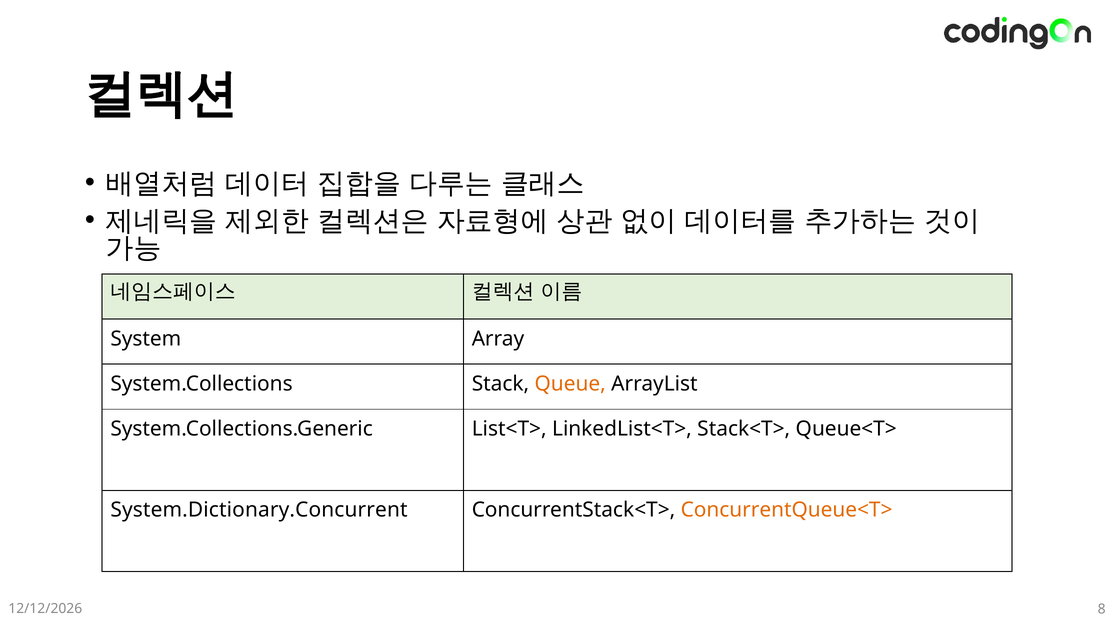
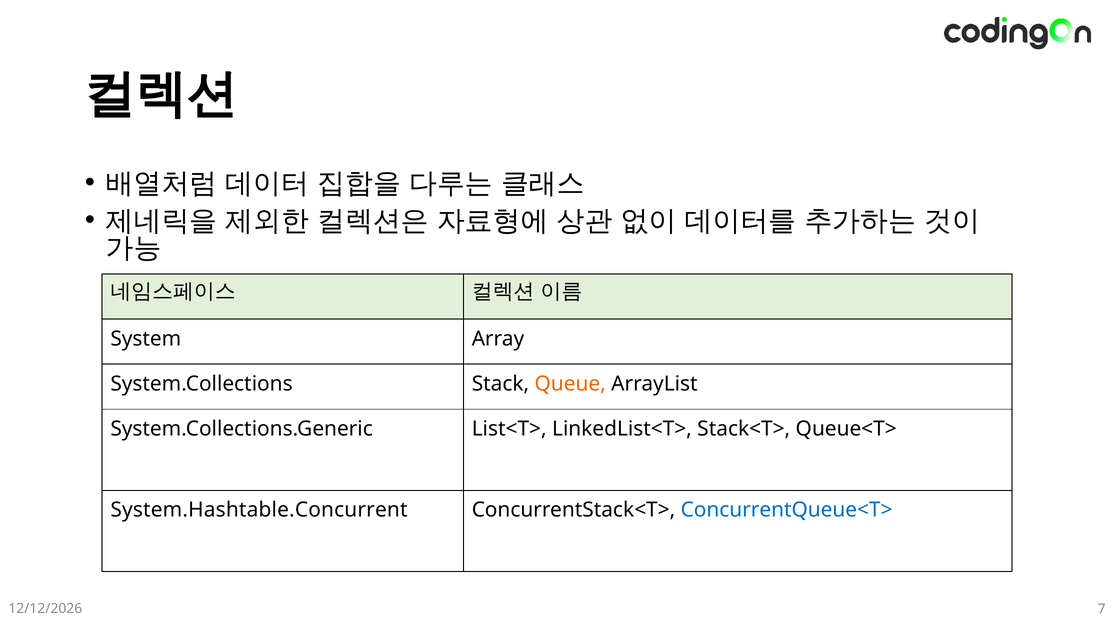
System.Dictionary.Concurrent: System.Dictionary.Concurrent -> System.Hashtable.Concurrent
ConcurrentQueue<T> colour: orange -> blue
8: 8 -> 7
